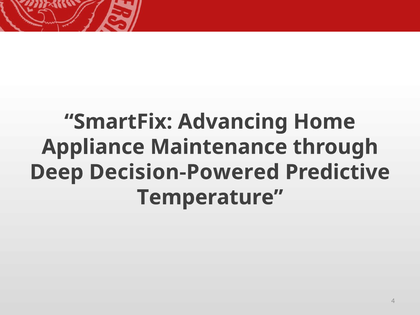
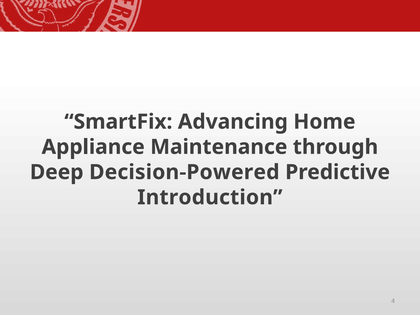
Temperature: Temperature -> Introduction
